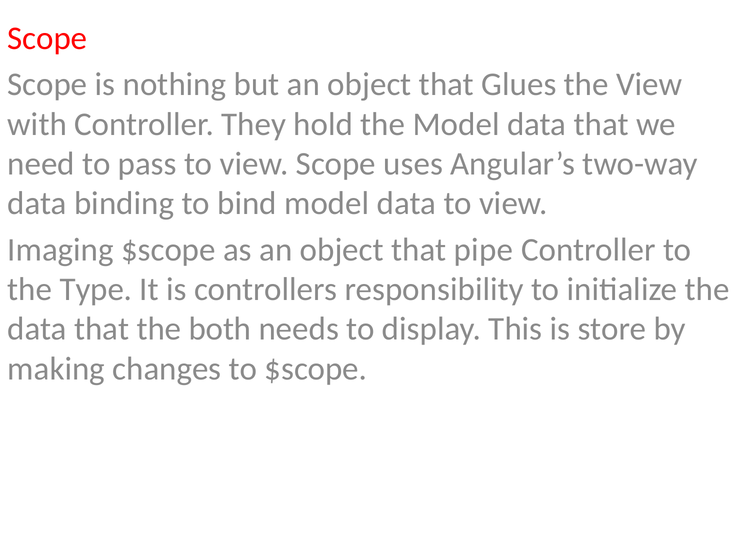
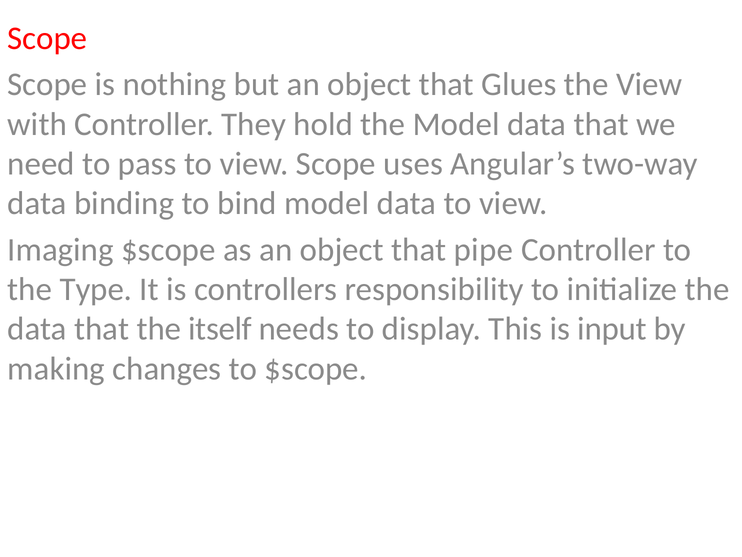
both: both -> itself
store: store -> input
